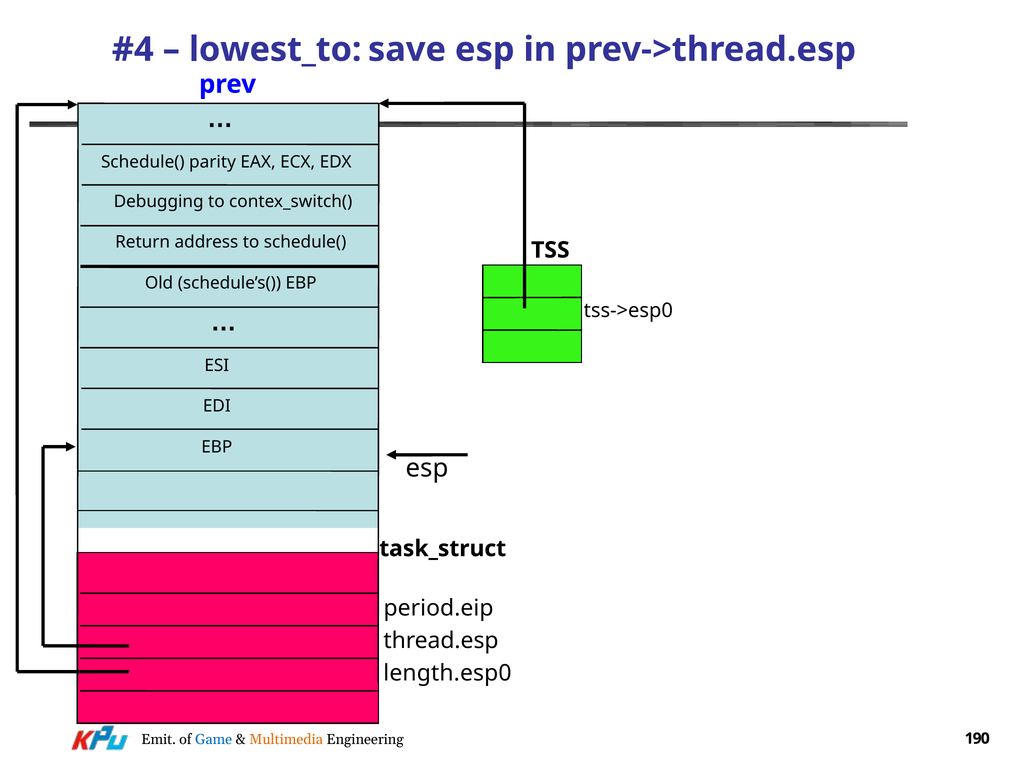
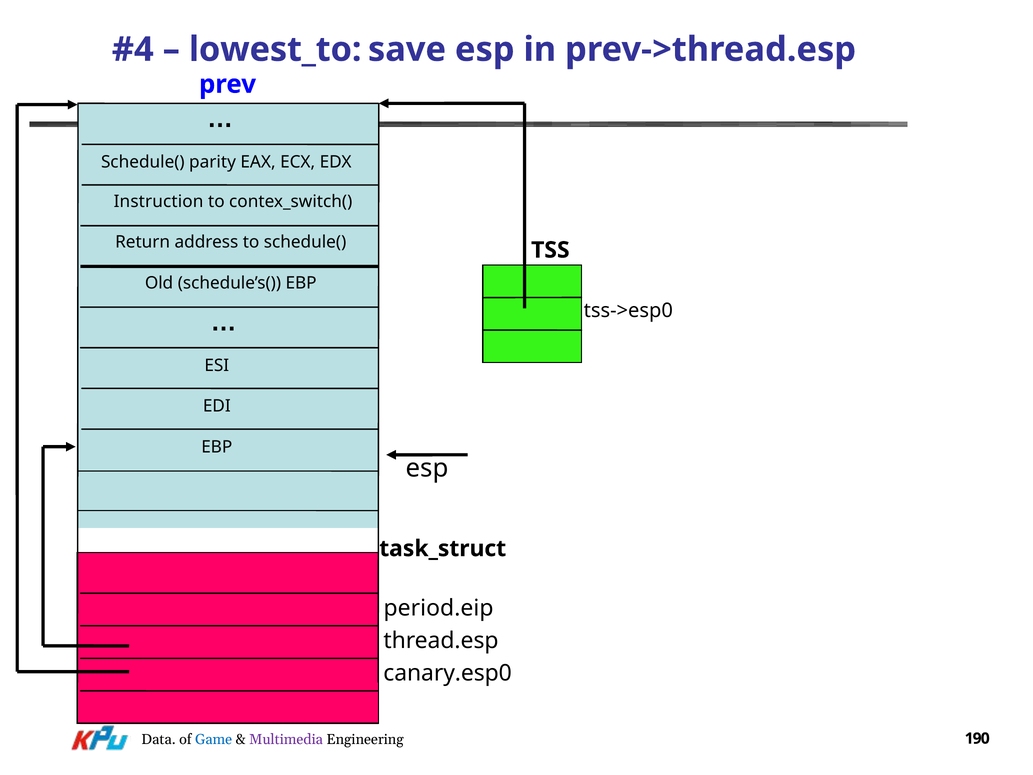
Debugging: Debugging -> Instruction
length.esp0: length.esp0 -> canary.esp0
Emit: Emit -> Data
Multimedia colour: orange -> purple
